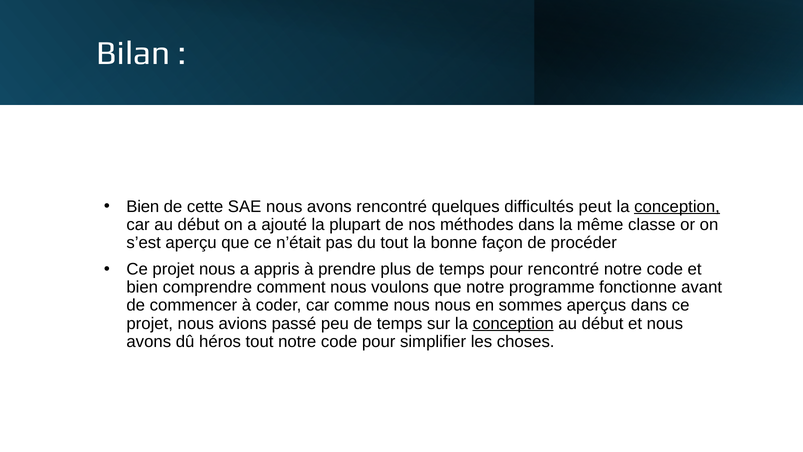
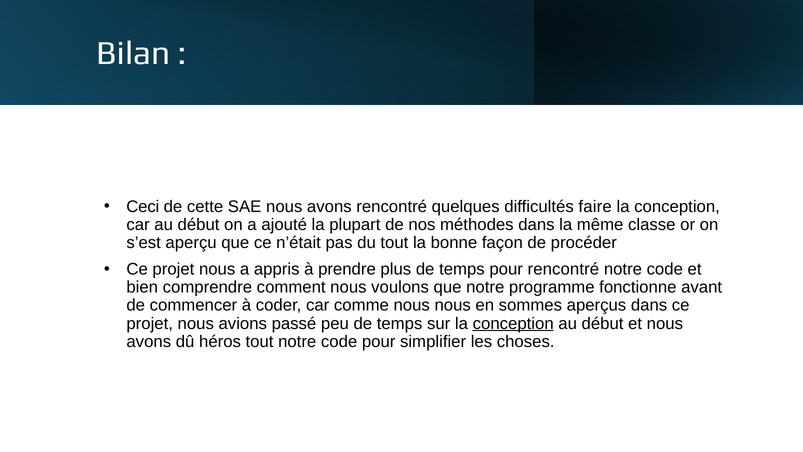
Bien at (143, 206): Bien -> Ceci
peut: peut -> faire
conception at (677, 206) underline: present -> none
